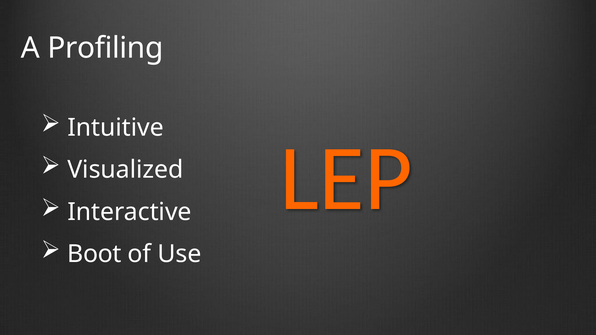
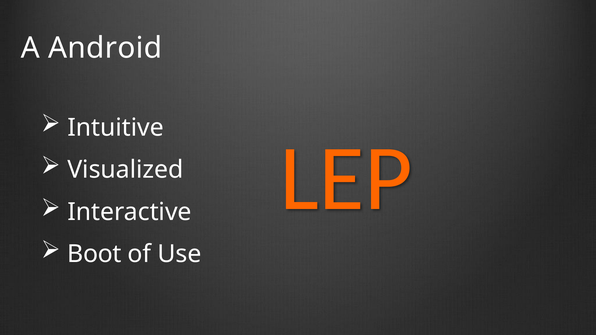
Profiling: Profiling -> Android
